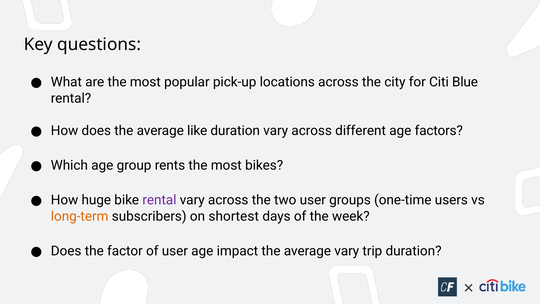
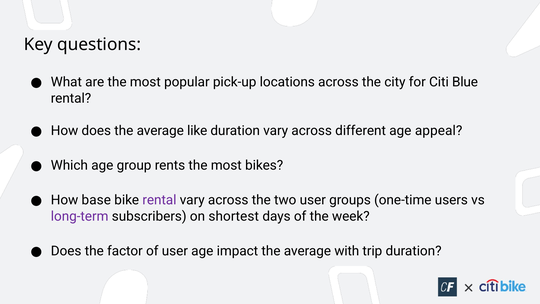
factors: factors -> appeal
huge: huge -> base
long-term colour: orange -> purple
average vary: vary -> with
